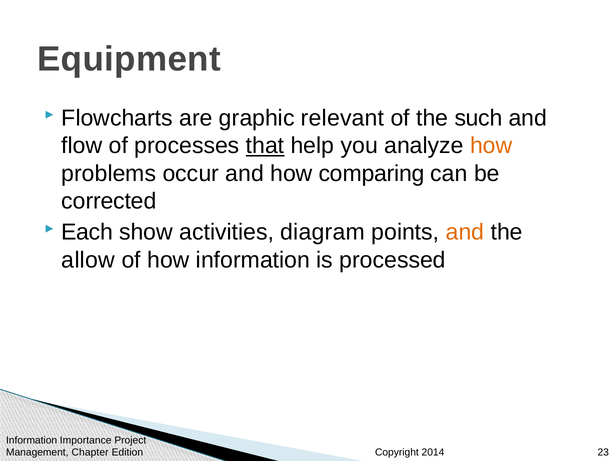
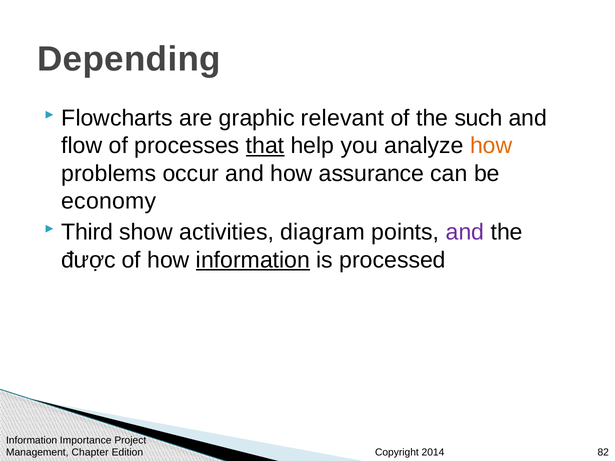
Equipment: Equipment -> Depending
comparing: comparing -> assurance
corrected: corrected -> economy
Each: Each -> Third
and at (465, 232) colour: orange -> purple
allow: allow -> được
information at (253, 260) underline: none -> present
23: 23 -> 82
